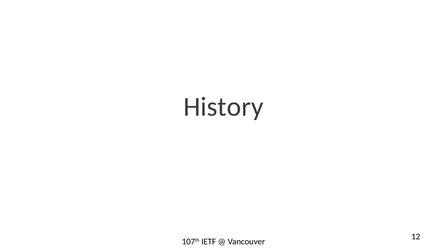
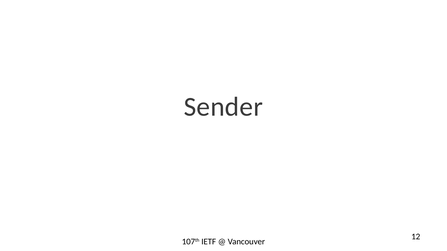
History: History -> Sender
